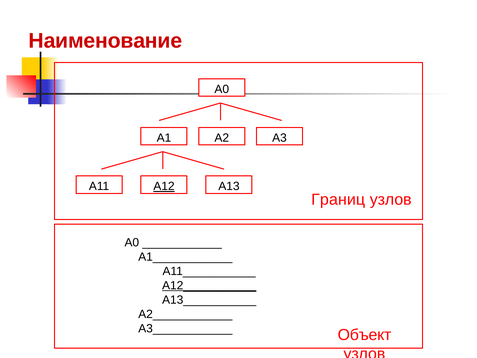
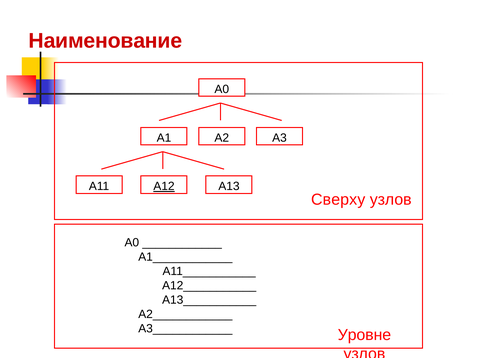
Границ: Границ -> Сверху
А12___________ underline: present -> none
Объект: Объект -> Уровне
